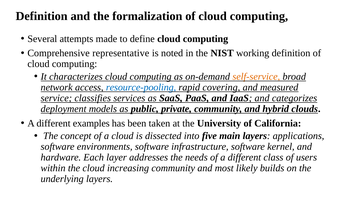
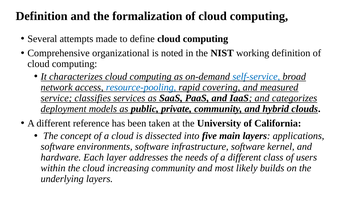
representative: representative -> organizational
self-service colour: orange -> blue
examples: examples -> reference
